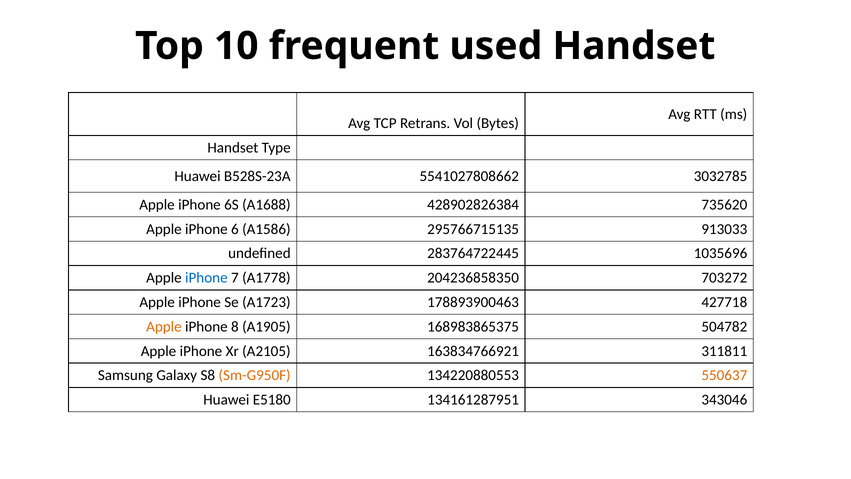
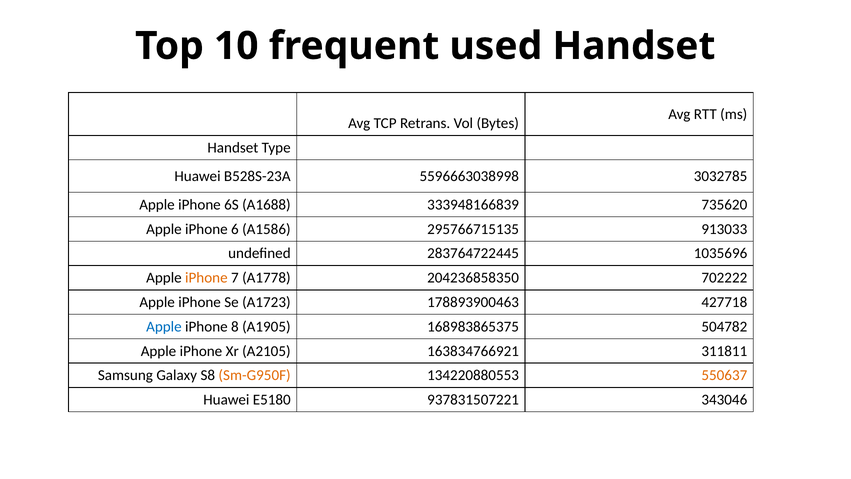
5541027808662: 5541027808662 -> 5596663038998
428902826384: 428902826384 -> 333948166839
iPhone at (206, 278) colour: blue -> orange
703272: 703272 -> 702222
Apple at (164, 326) colour: orange -> blue
134161287951: 134161287951 -> 937831507221
